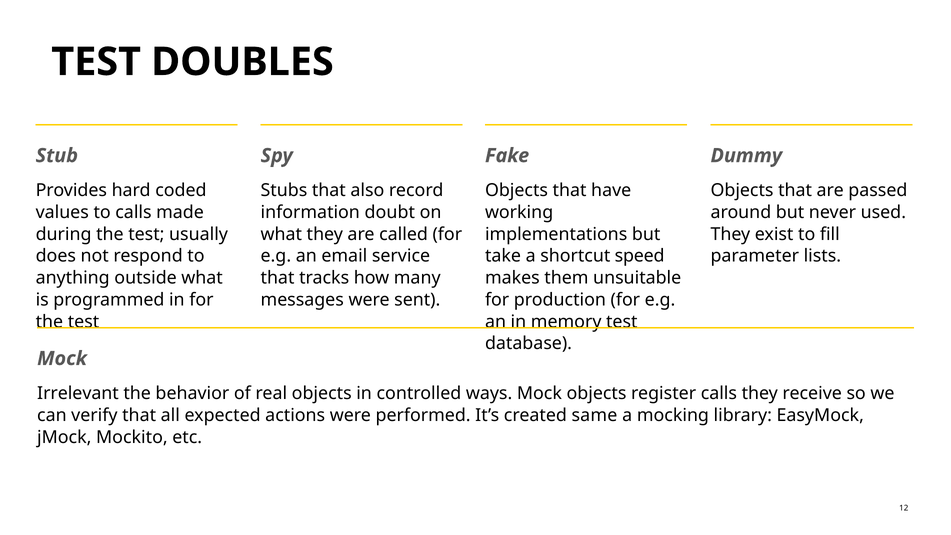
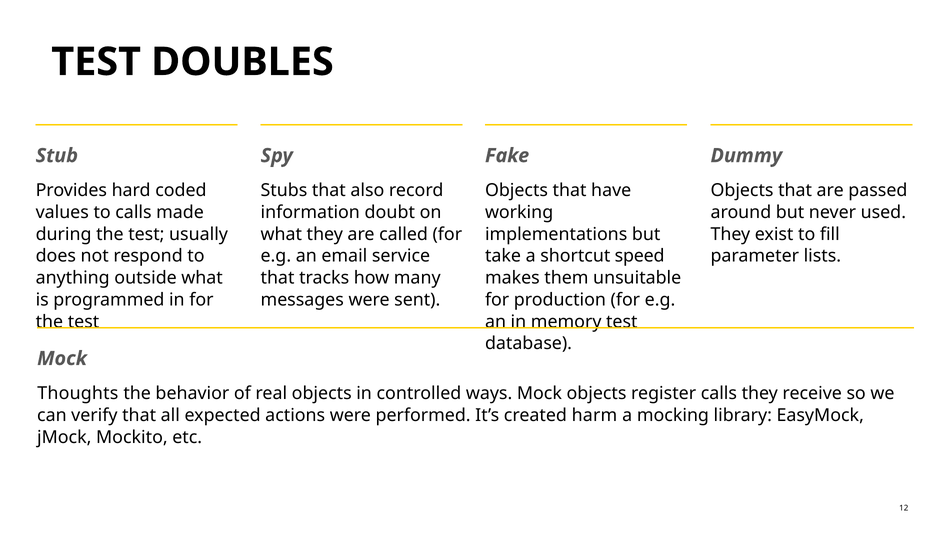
Irrelevant: Irrelevant -> Thoughts
same: same -> harm
